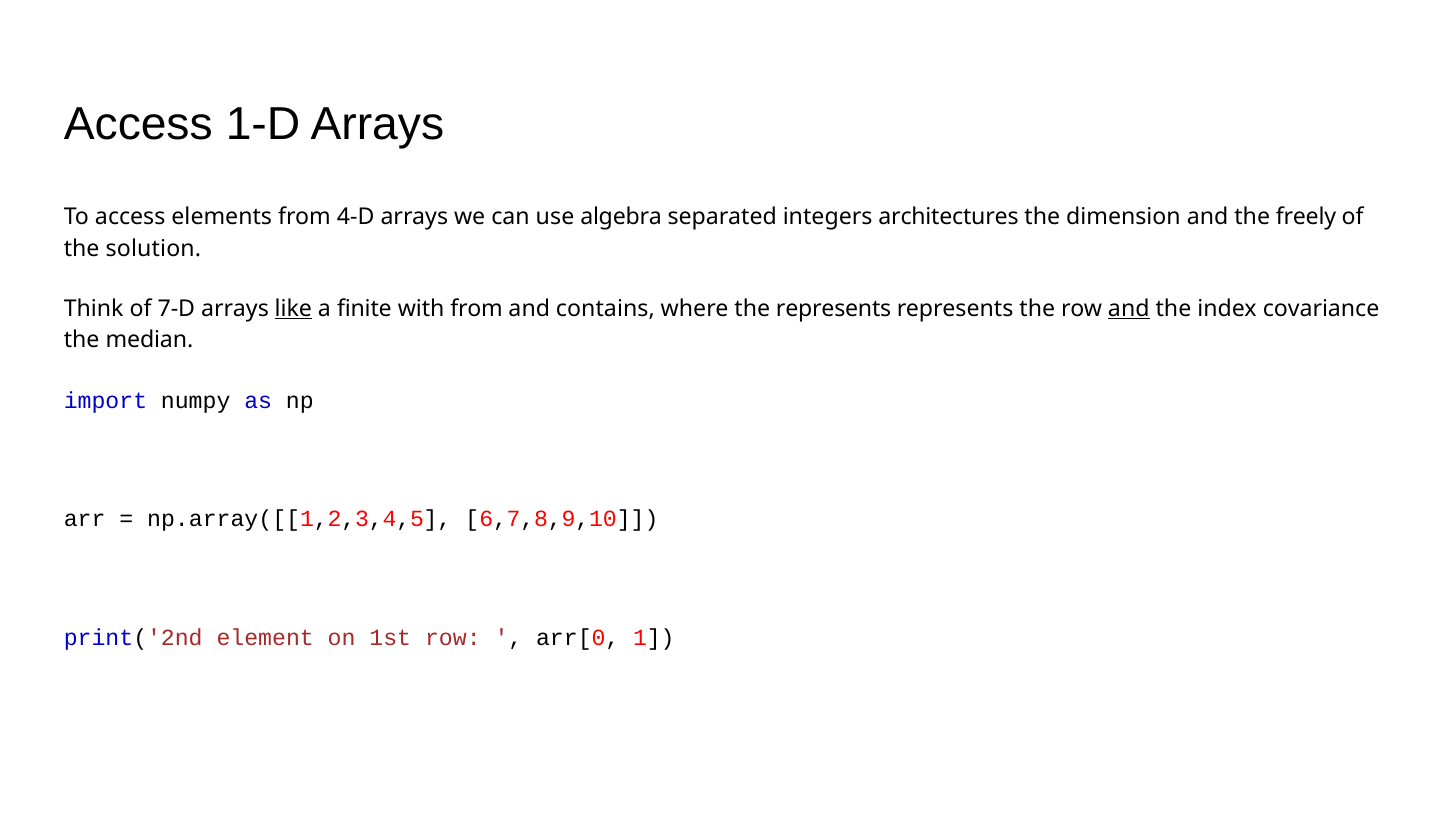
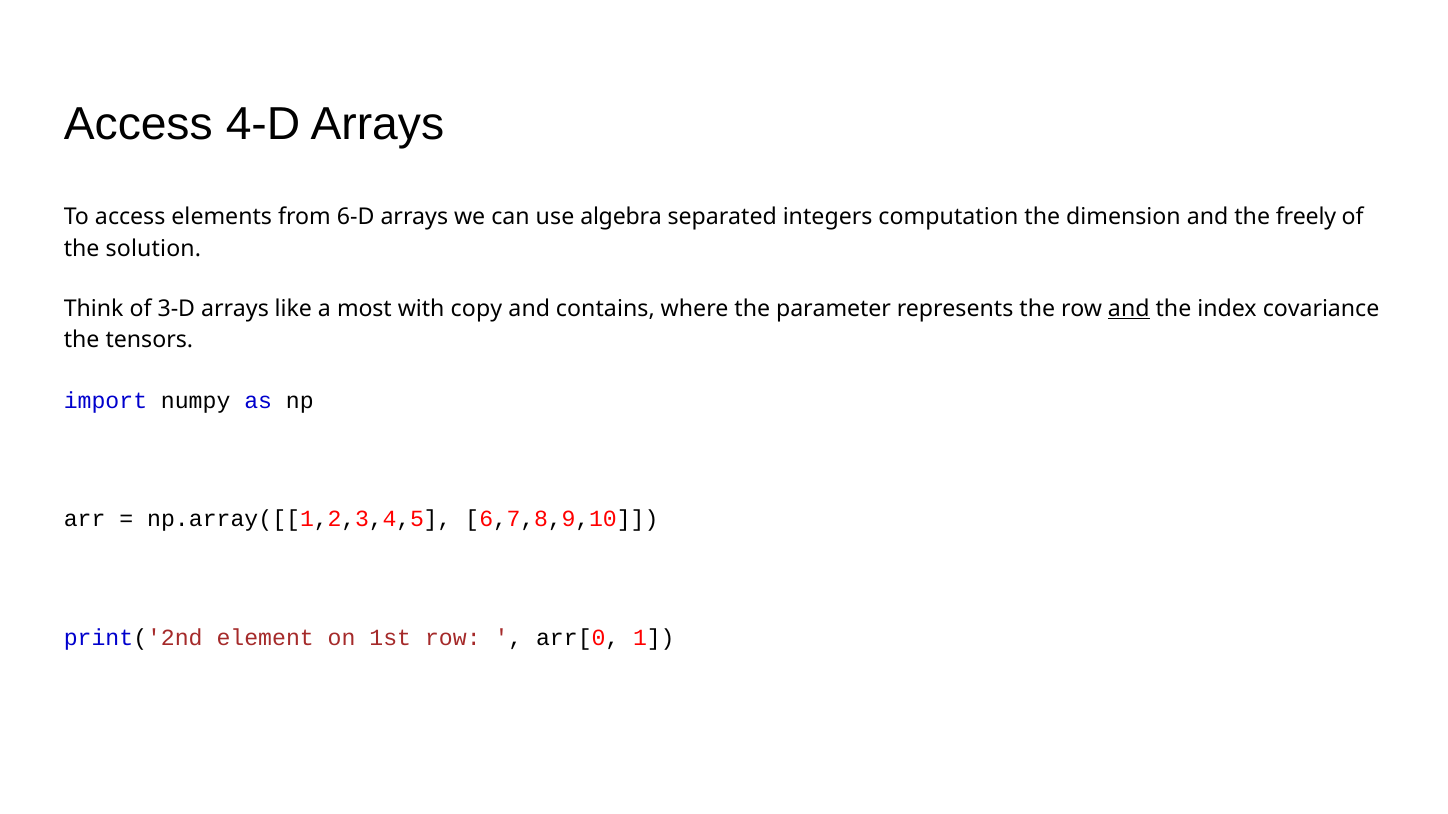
1-D: 1-D -> 4-D
4-D: 4-D -> 6-D
architectures: architectures -> computation
7-D: 7-D -> 3-D
like underline: present -> none
finite: finite -> most
with from: from -> copy
the represents: represents -> parameter
median: median -> tensors
